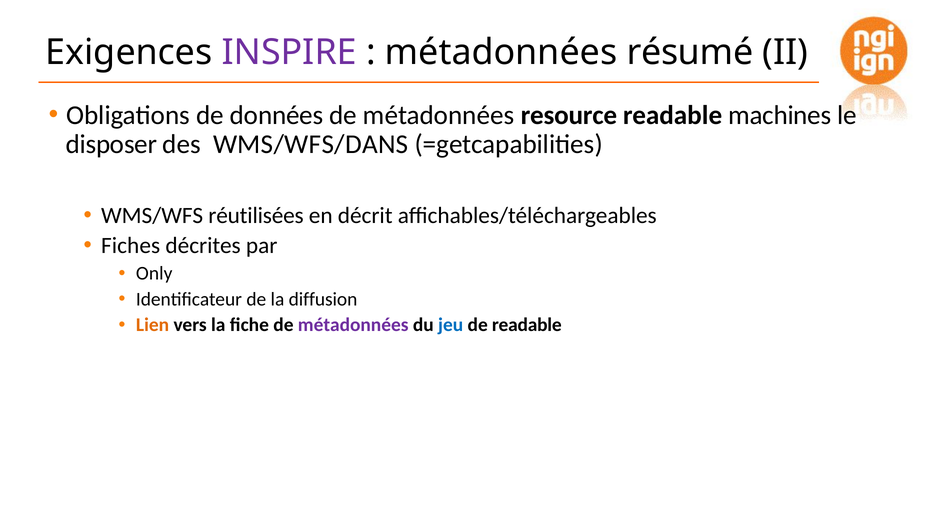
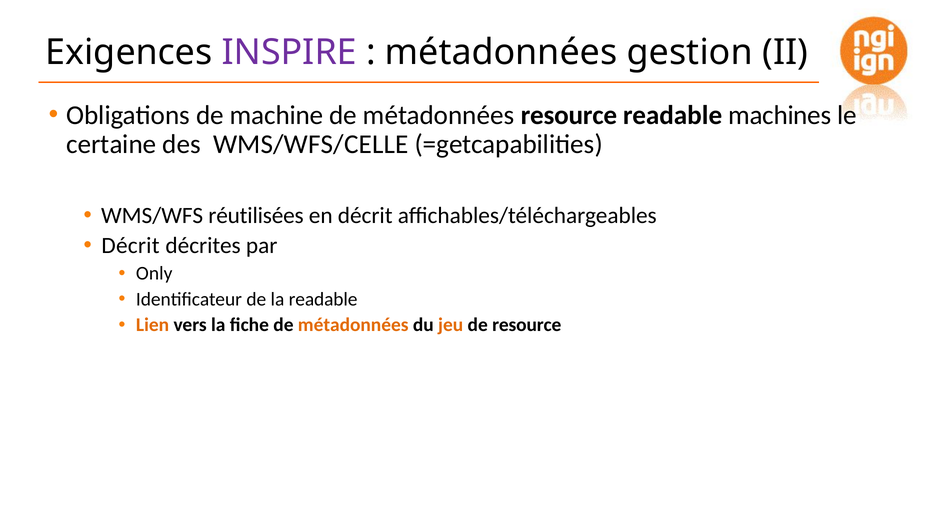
résumé: résumé -> gestion
données: données -> machine
disposer: disposer -> certaine
WMS/WFS/DANS: WMS/WFS/DANS -> WMS/WFS/CELLE
Fiches at (131, 245): Fiches -> Décrit
la diffusion: diffusion -> readable
métadonnées at (353, 325) colour: purple -> orange
jeu colour: blue -> orange
de readable: readable -> resource
